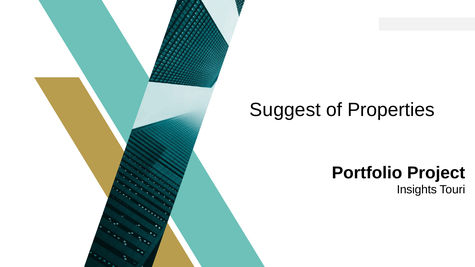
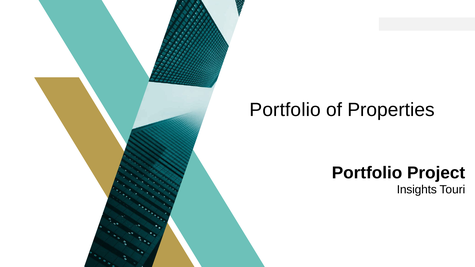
Suggest at (285, 110): Suggest -> Portfolio
